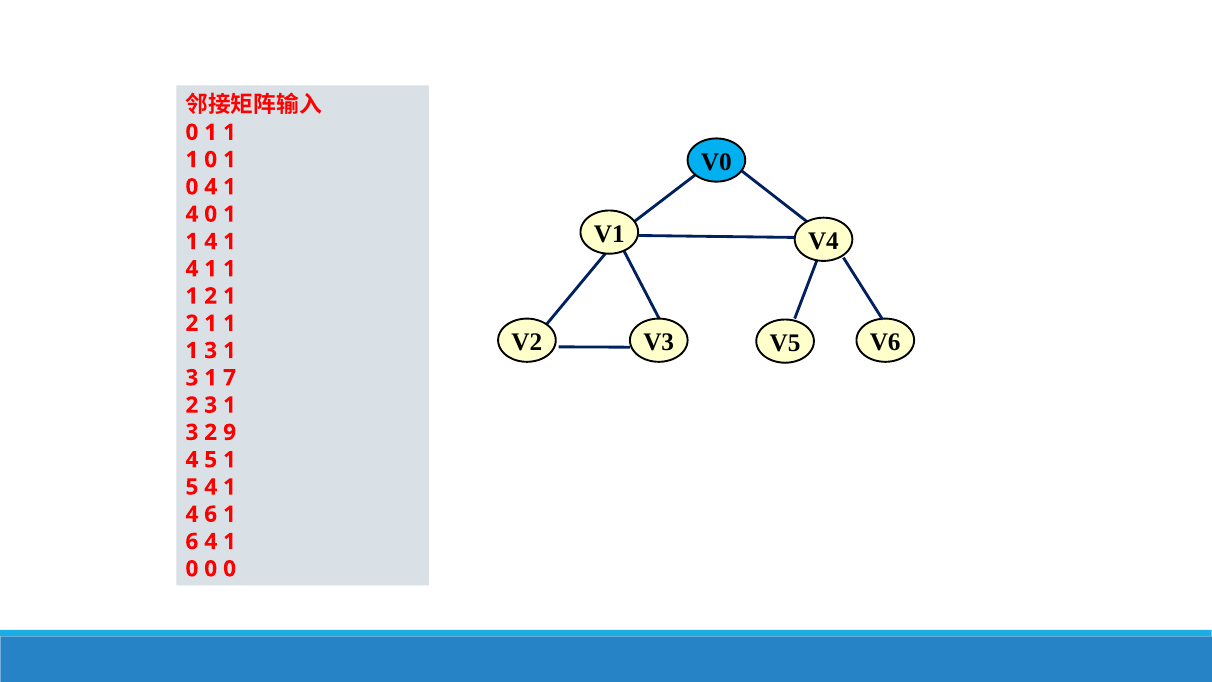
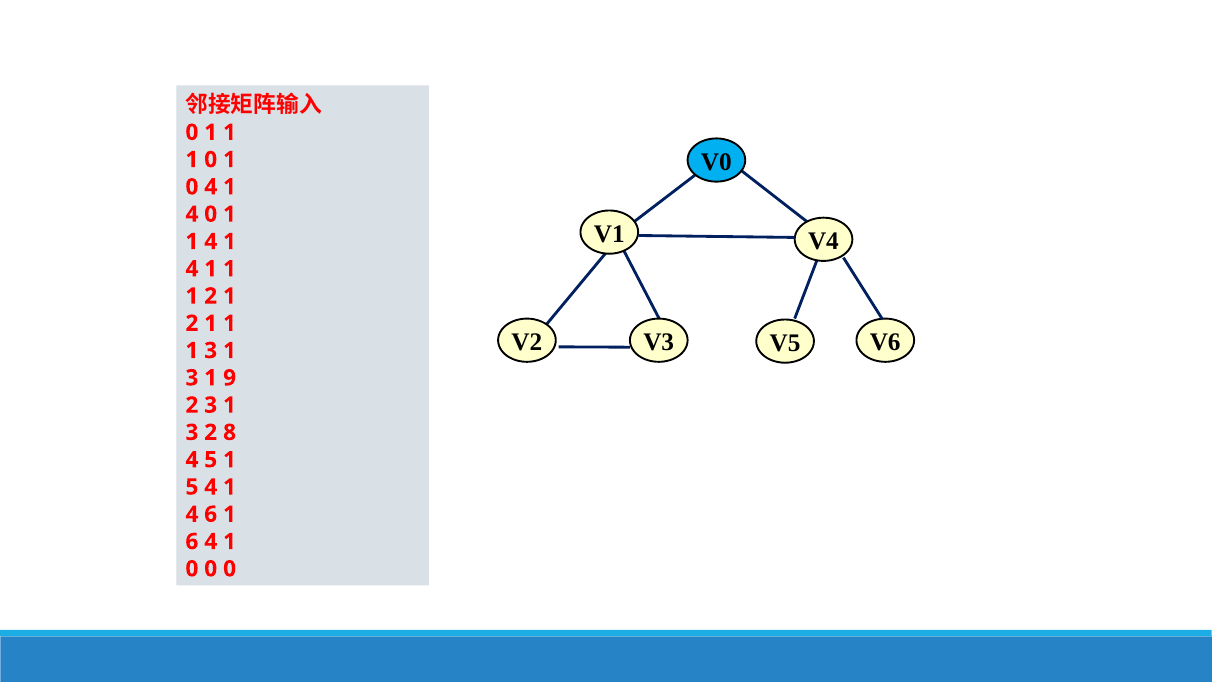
7: 7 -> 9
9: 9 -> 8
